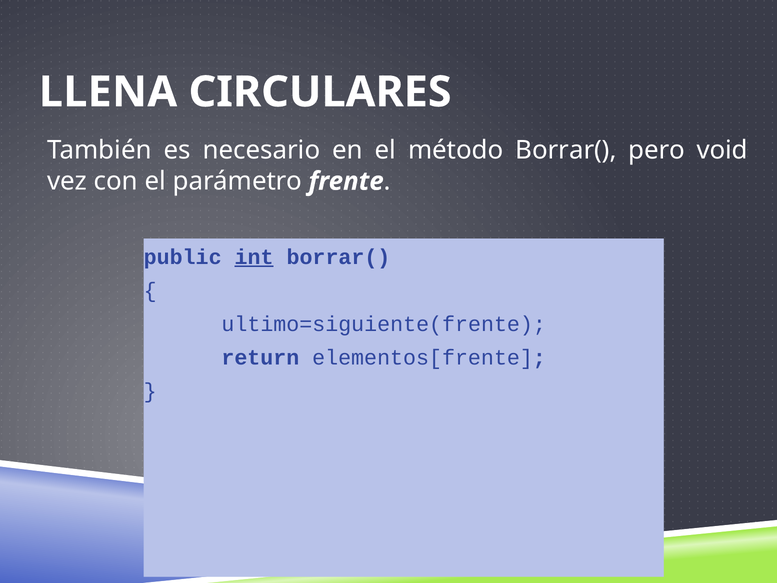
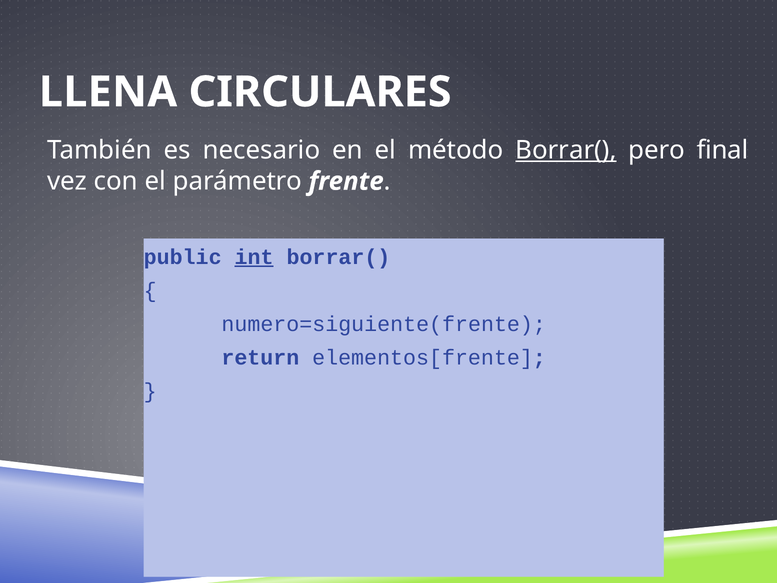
Borrar( at (566, 150) underline: none -> present
void: void -> final
ultimo=siguiente(frente: ultimo=siguiente(frente -> numero=siguiente(frente
